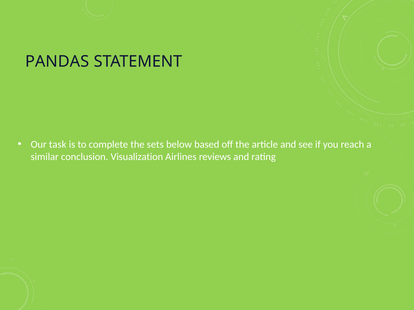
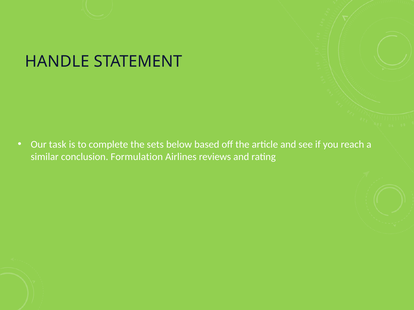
PANDAS: PANDAS -> HANDLE
Visualization: Visualization -> Formulation
